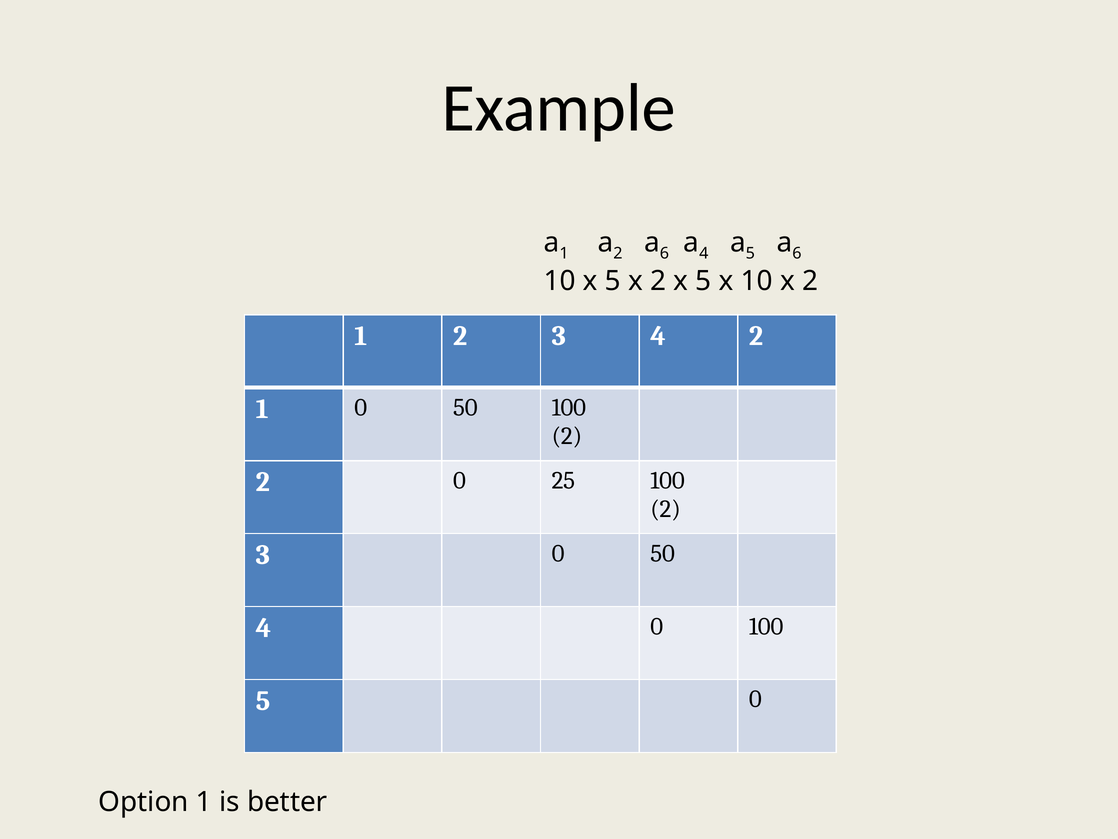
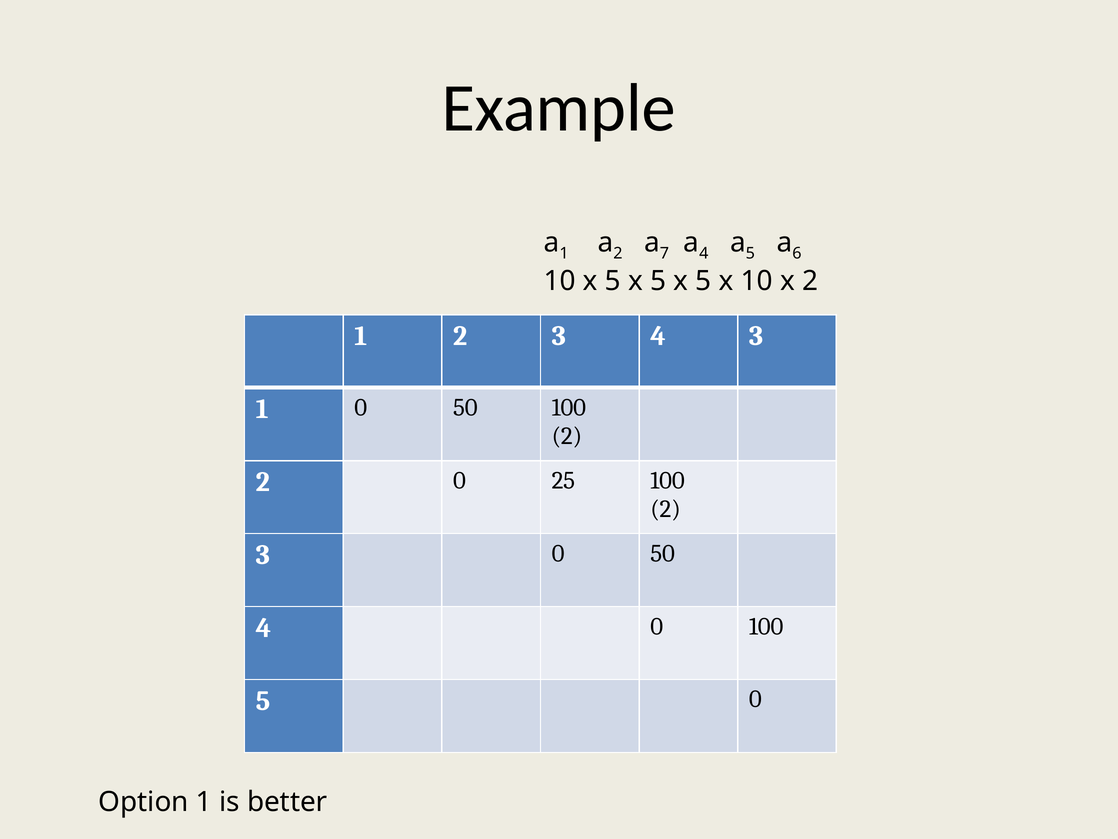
6 at (664, 253): 6 -> 7
2 at (658, 281): 2 -> 5
4 2: 2 -> 3
